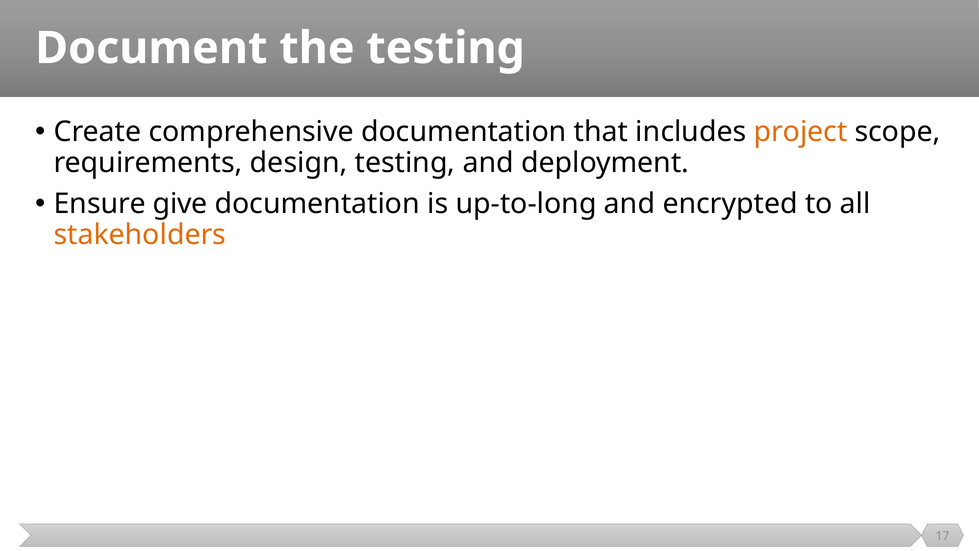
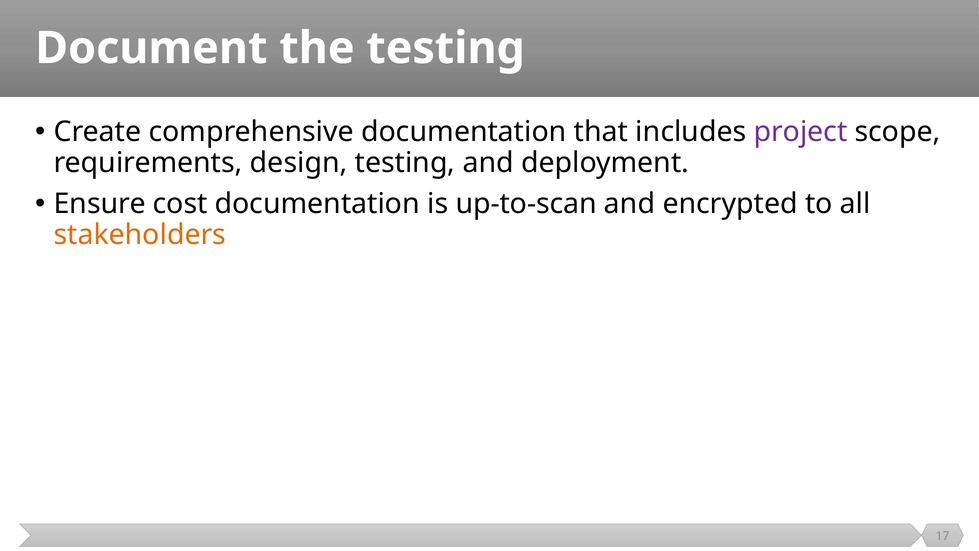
project colour: orange -> purple
give: give -> cost
up-to-long: up-to-long -> up-to-scan
